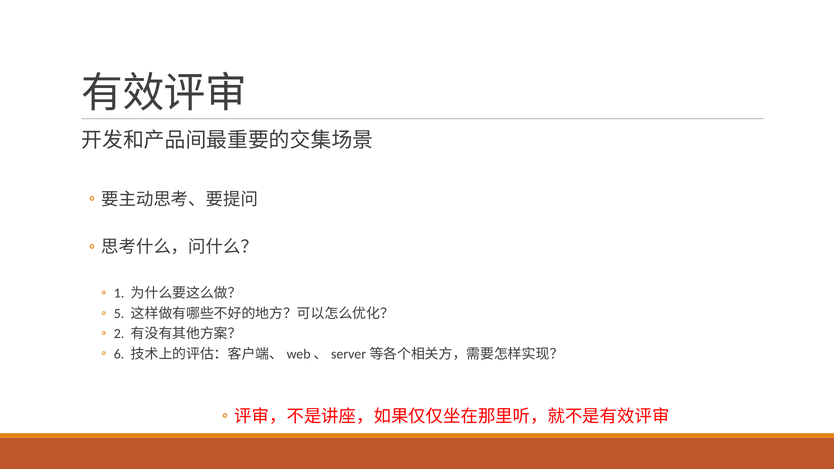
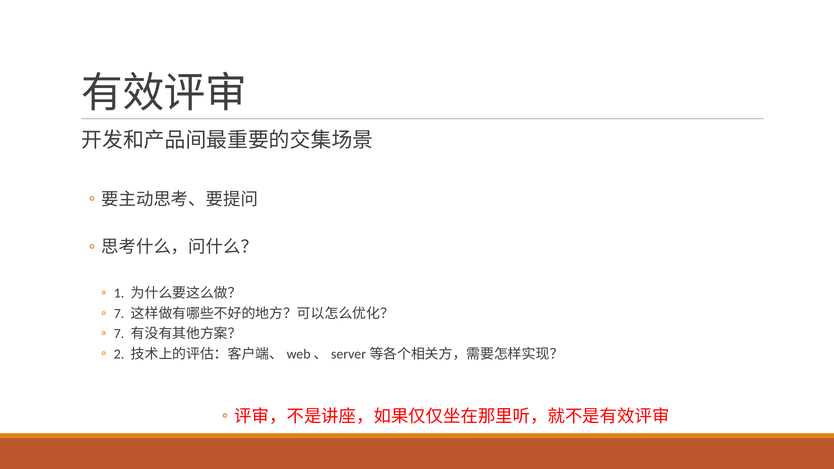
5 at (119, 314): 5 -> 7
2 at (119, 334): 2 -> 7
6: 6 -> 2
